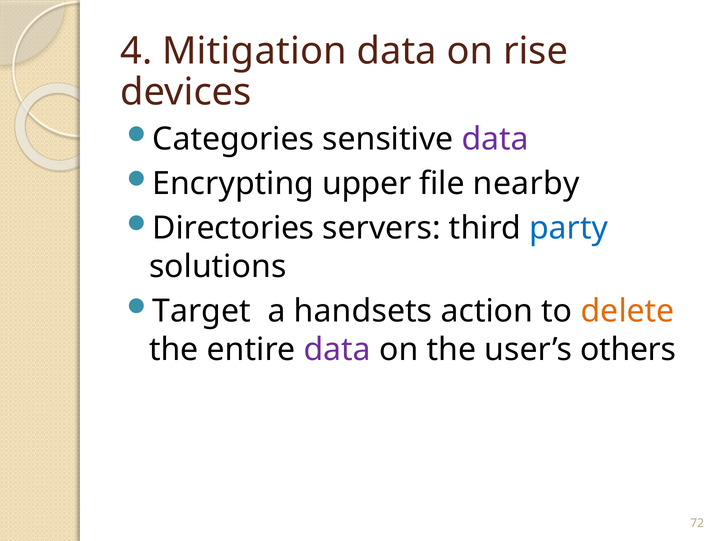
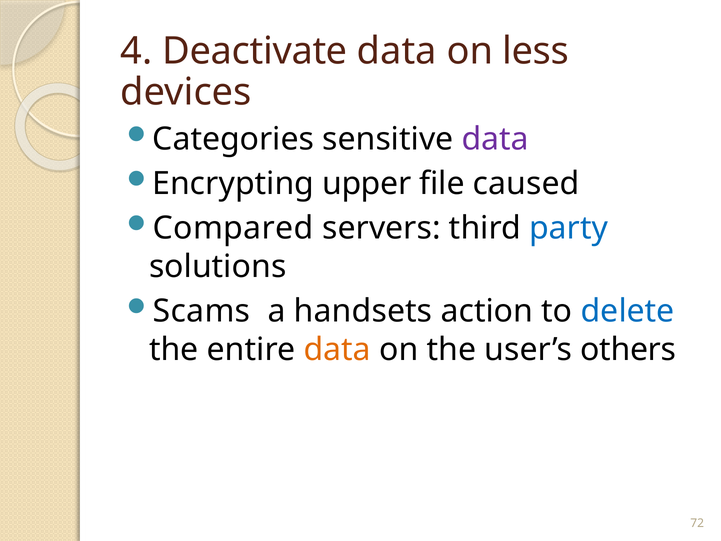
Mitigation: Mitigation -> Deactivate
rise: rise -> less
nearby: nearby -> caused
Directories: Directories -> Compared
Target: Target -> Scams
delete colour: orange -> blue
data at (337, 350) colour: purple -> orange
